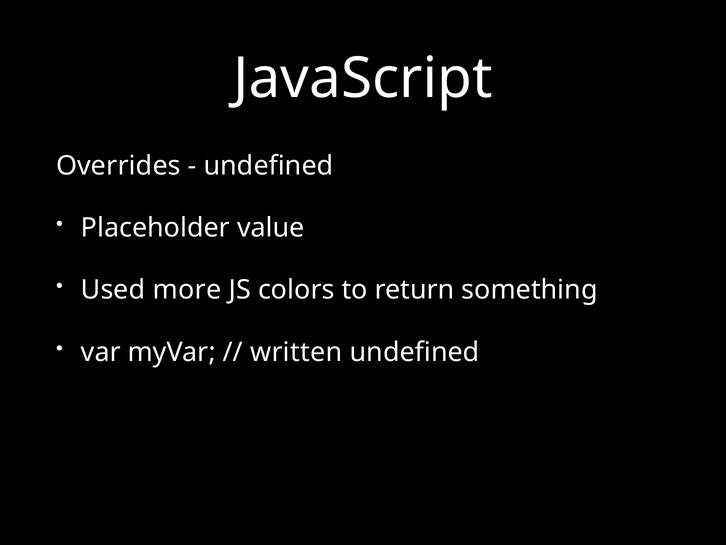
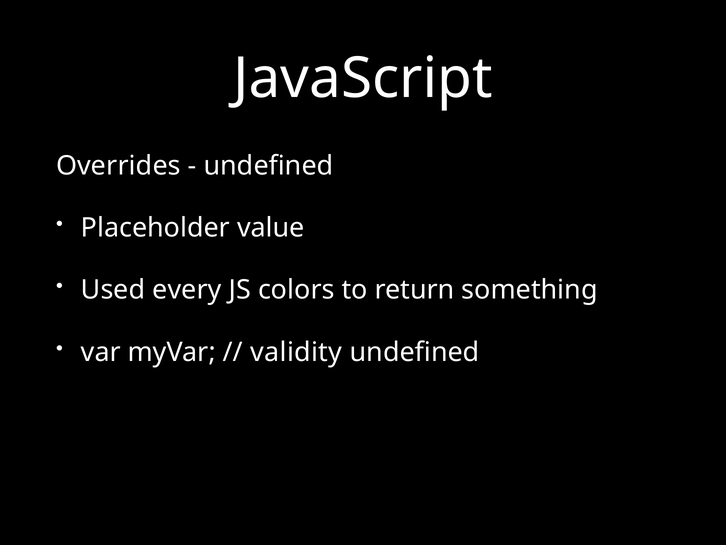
more: more -> every
written: written -> validity
